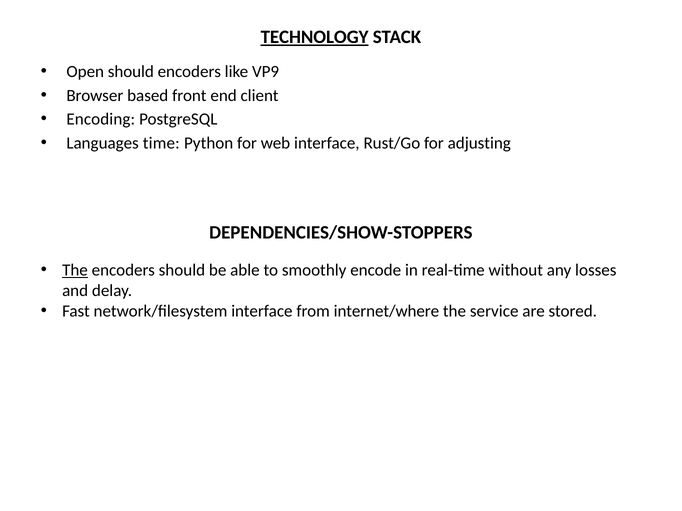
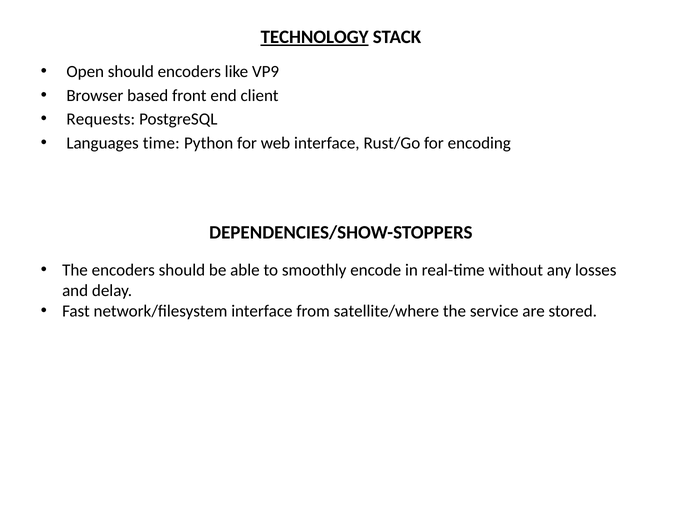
Encoding: Encoding -> Requests
adjusting: adjusting -> encoding
The at (75, 271) underline: present -> none
internet/where: internet/where -> satellite/where
